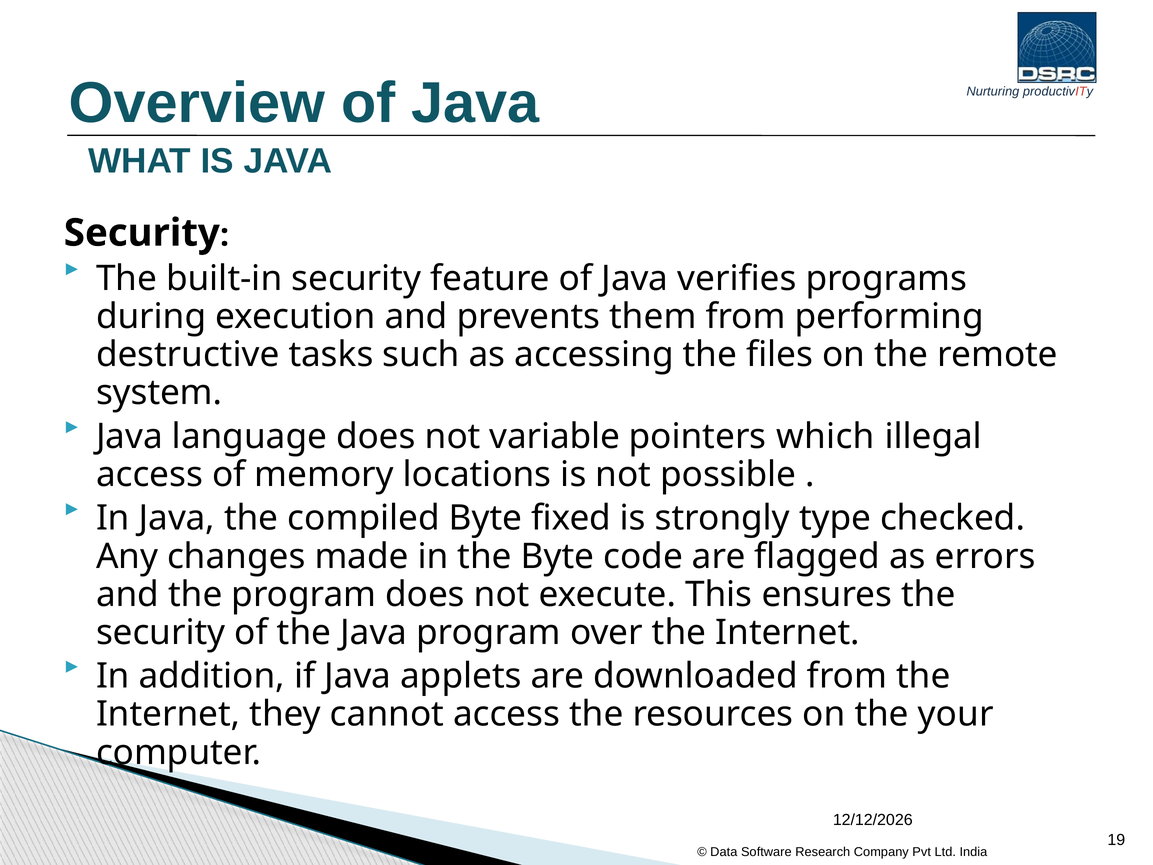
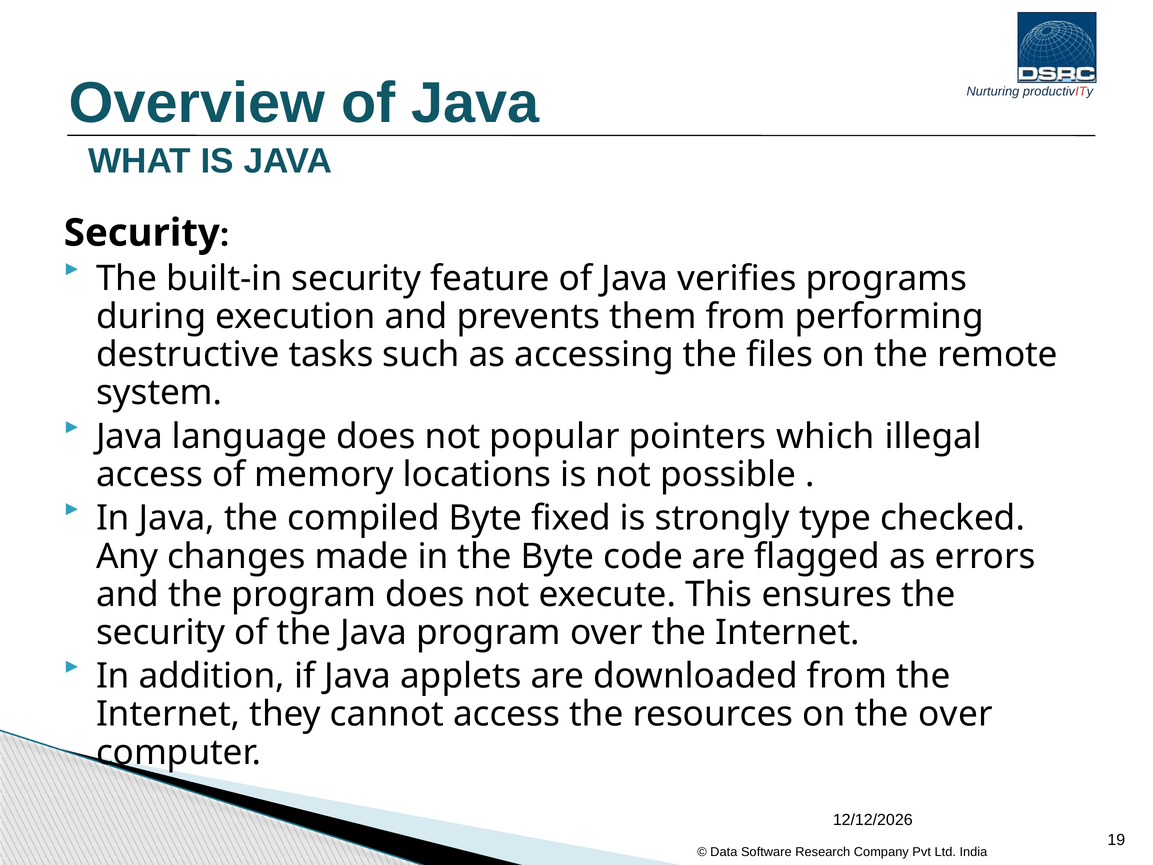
variable: variable -> popular
the your: your -> over
